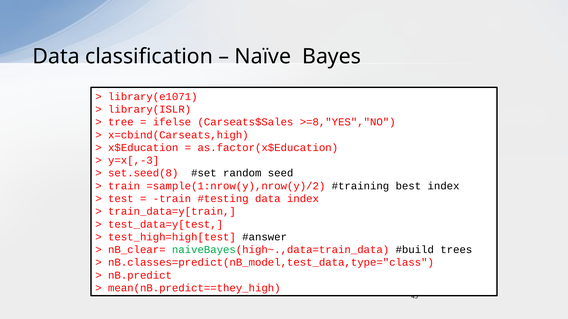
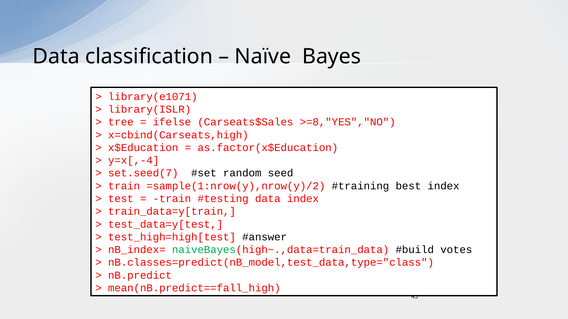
y=x[,-3: y=x[,-3 -> y=x[,-4
set.seed(8: set.seed(8 -> set.seed(7
nB_clear=: nB_clear= -> nB_index=
trees: trees -> votes
mean(nB.predict==they_high: mean(nB.predict==they_high -> mean(nB.predict==fall_high
